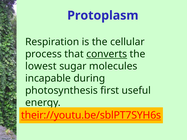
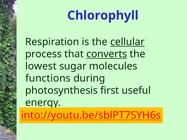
Protoplasm: Protoplasm -> Chlorophyll
cellular underline: none -> present
incapable: incapable -> functions
their://youtu.be/sblPT7SYH6s: their://youtu.be/sblPT7SYH6s -> into://youtu.be/sblPT7SYH6s
